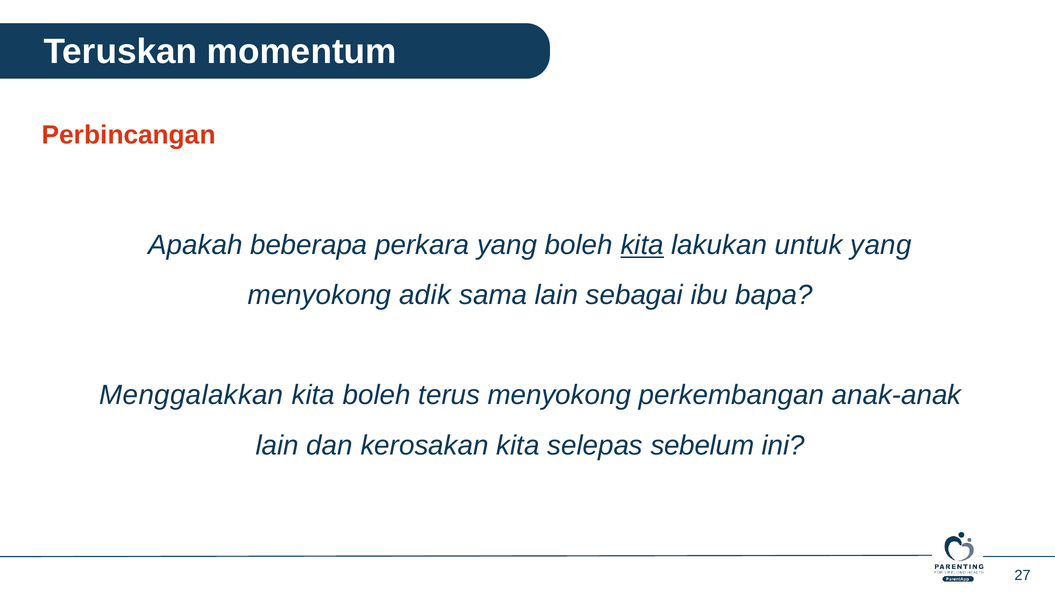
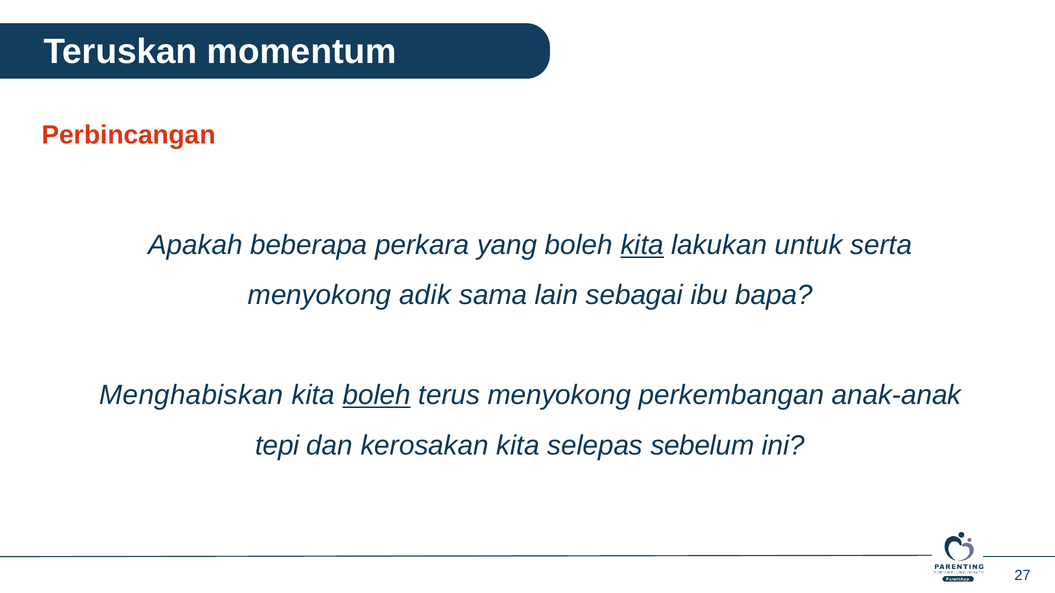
untuk yang: yang -> serta
Menggalakkan: Menggalakkan -> Menghabiskan
boleh at (377, 396) underline: none -> present
lain at (277, 446): lain -> tepi
